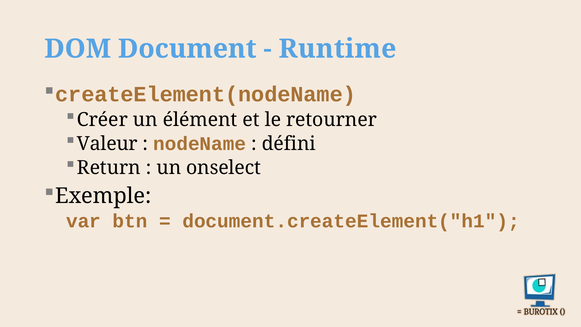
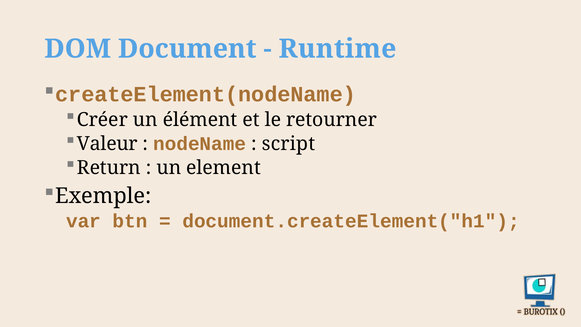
défini: défini -> script
onselect: onselect -> element
